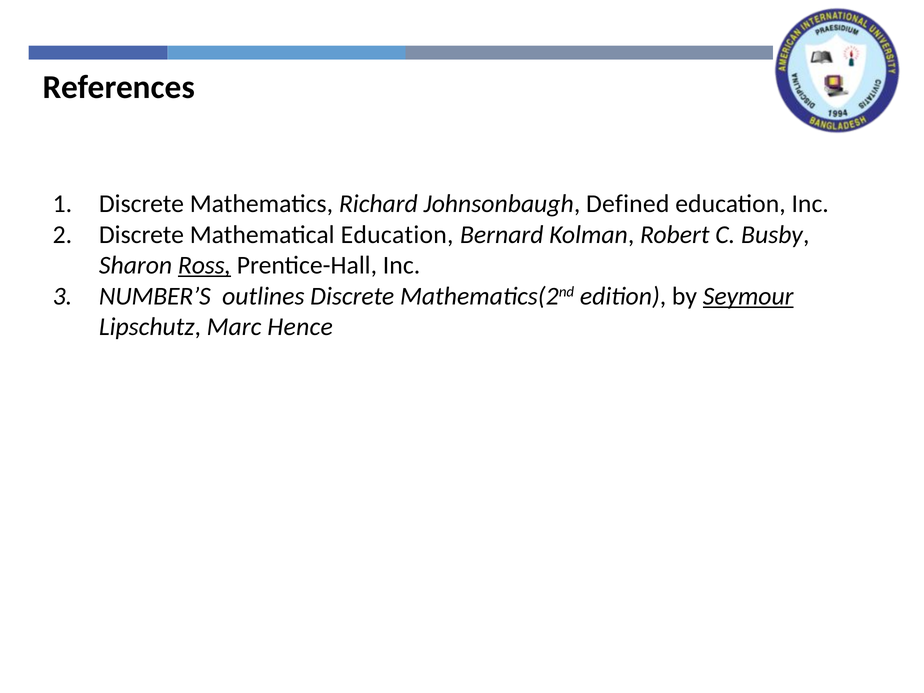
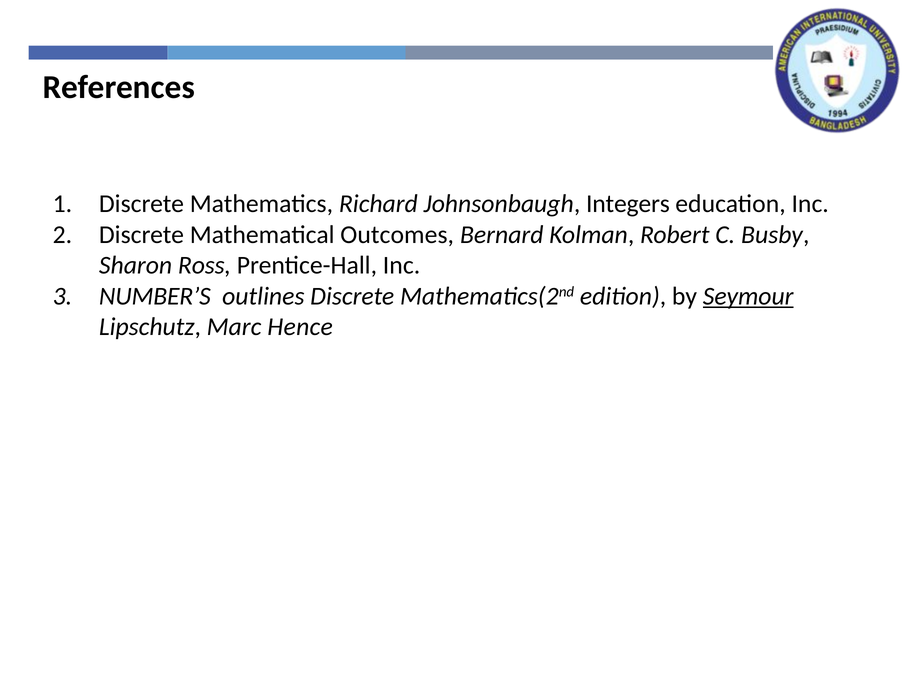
Defined: Defined -> Integers
Mathematical Education: Education -> Outcomes
Ross underline: present -> none
